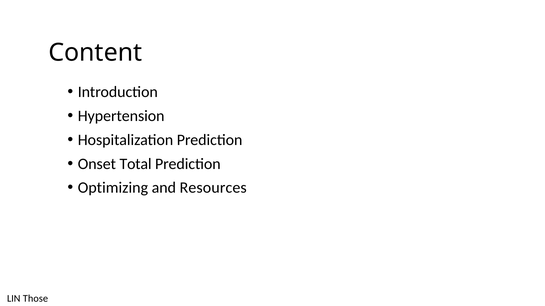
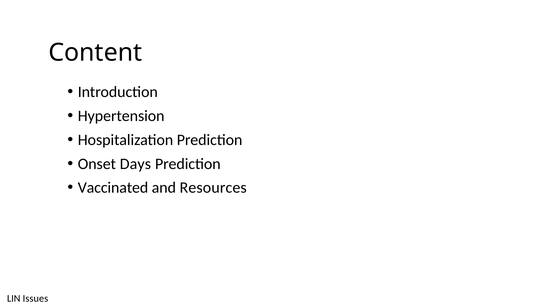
Total: Total -> Days
Optimizing: Optimizing -> Vaccinated
Those: Those -> Issues
